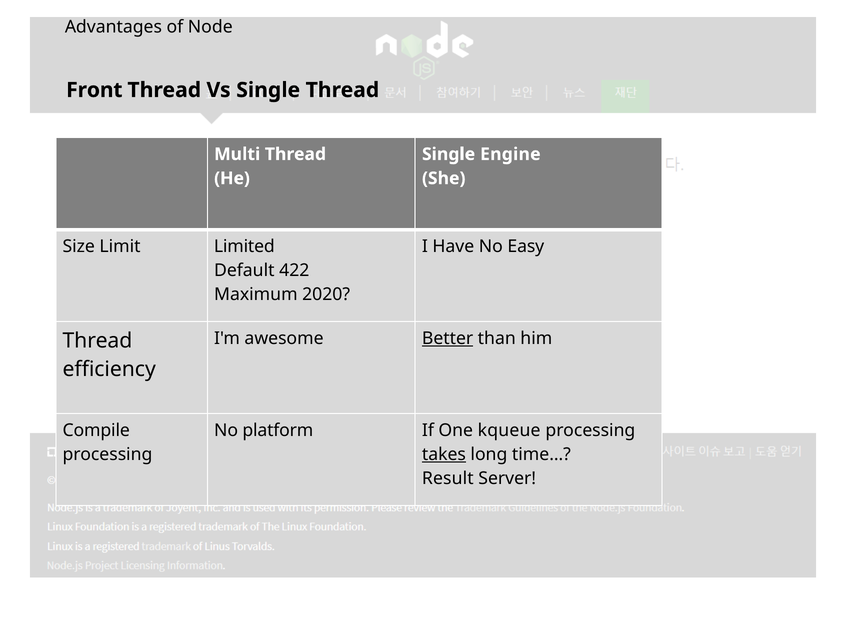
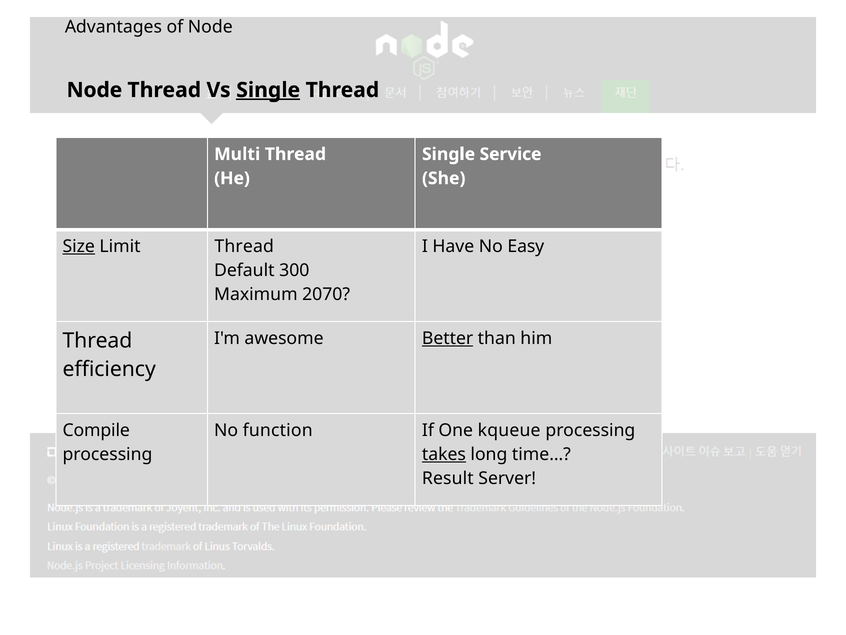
Front at (94, 90): Front -> Node
Single at (268, 90) underline: none -> present
Engine: Engine -> Service
Size underline: none -> present
Limit Limited: Limited -> Thread
422: 422 -> 300
2020: 2020 -> 2070
platform: platform -> function
